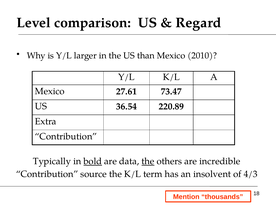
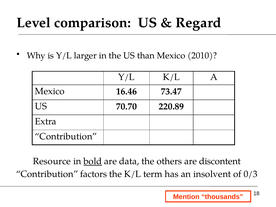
27.61: 27.61 -> 16.46
36.54: 36.54 -> 70.70
Typically: Typically -> Resource
the at (148, 161) underline: present -> none
incredible: incredible -> discontent
source: source -> factors
4/3: 4/3 -> 0/3
